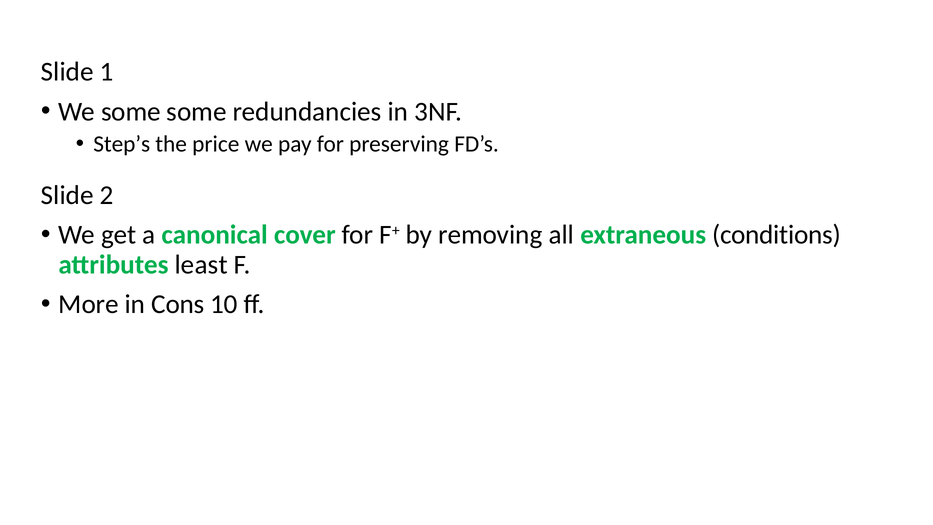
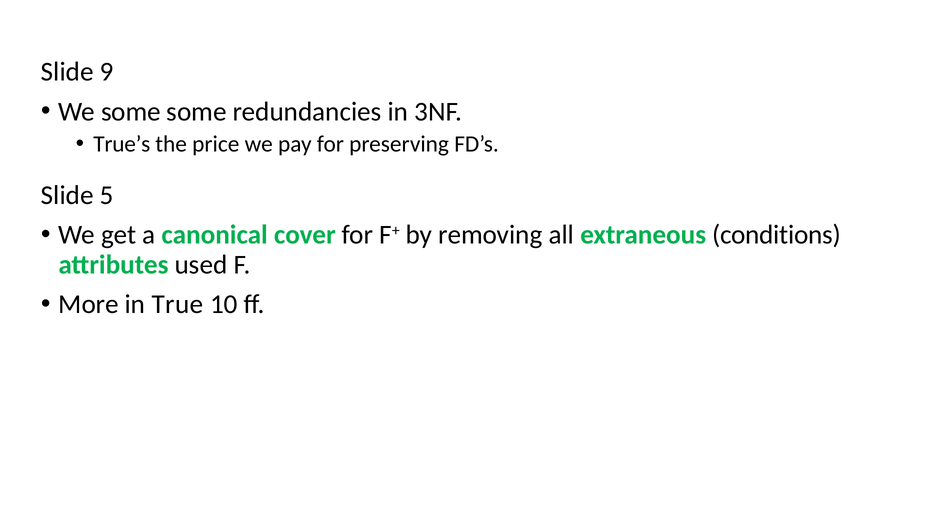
1: 1 -> 9
Step’s: Step’s -> True’s
2: 2 -> 5
least: least -> used
Cons: Cons -> True
